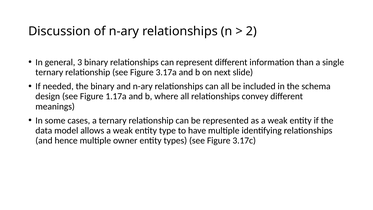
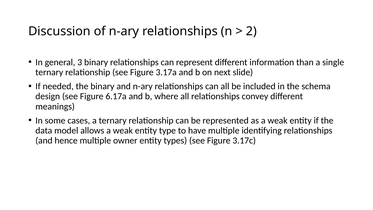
1.17a: 1.17a -> 6.17a
